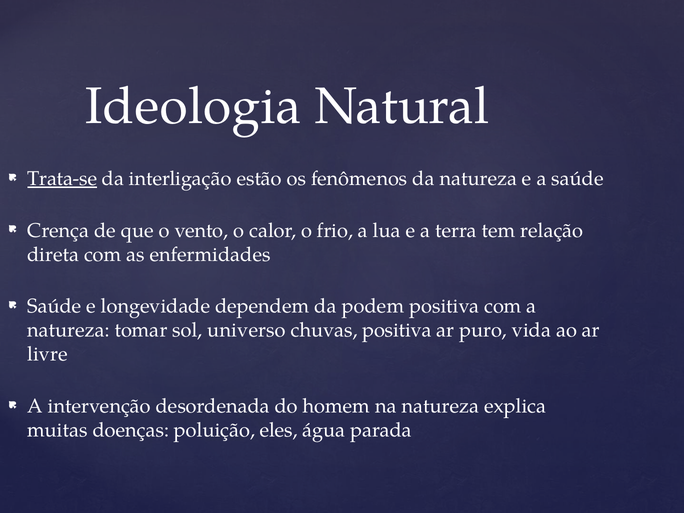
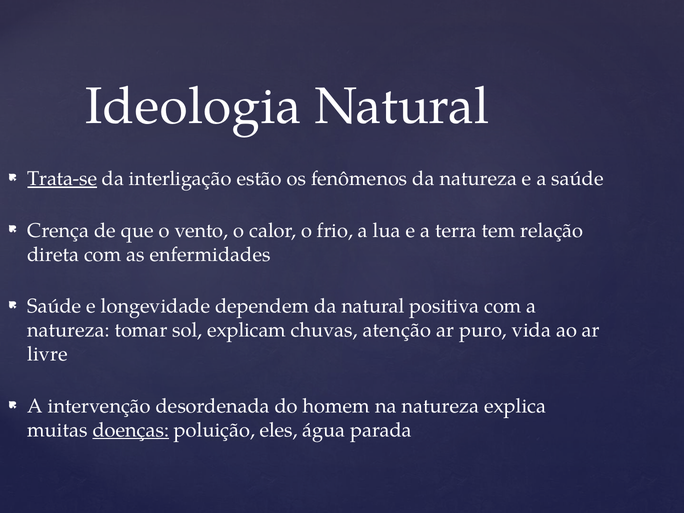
da podem: podem -> natural
universo: universo -> explicam
chuvas positiva: positiva -> atenção
doenças underline: none -> present
